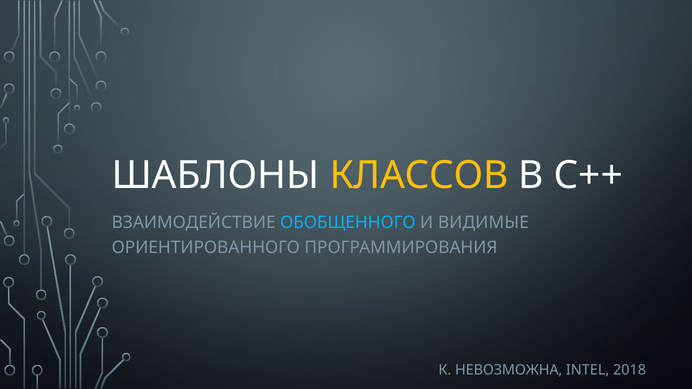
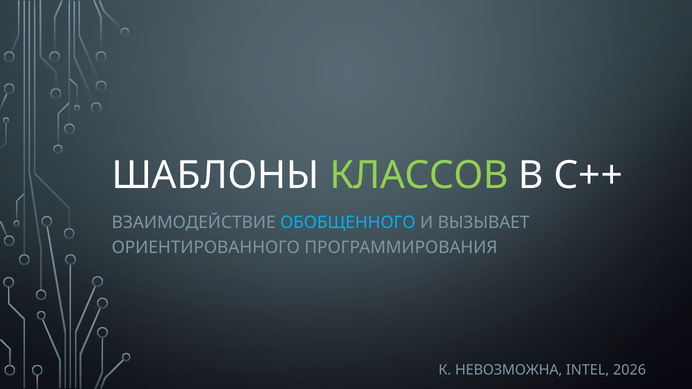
КЛАССОВ colour: yellow -> light green
ВИДИМЫЕ: ВИДИМЫЕ -> ВЫЗЫВАЕТ
2018: 2018 -> 2026
